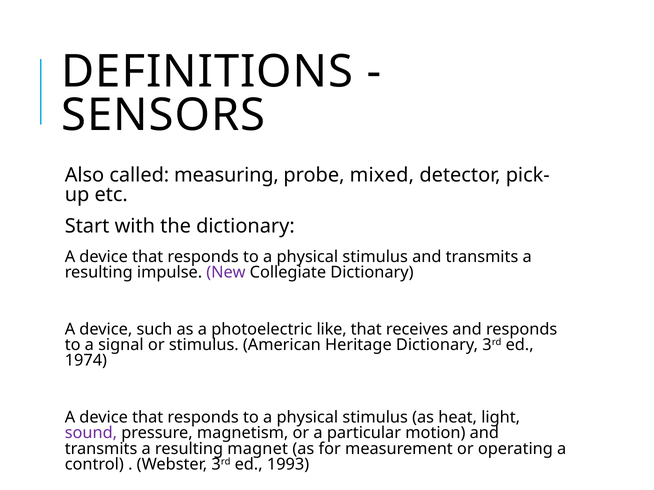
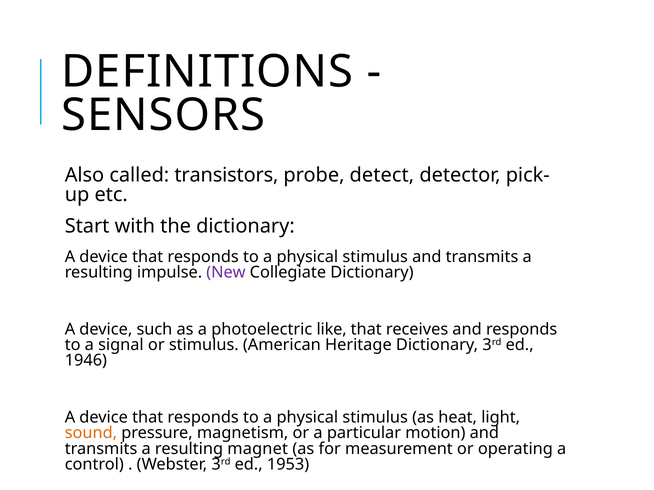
measuring: measuring -> transistors
mixed: mixed -> detect
1974: 1974 -> 1946
sound colour: purple -> orange
1993: 1993 -> 1953
